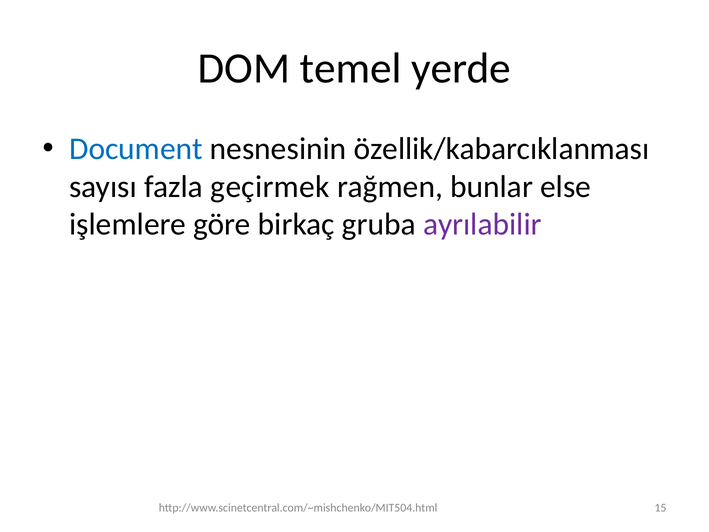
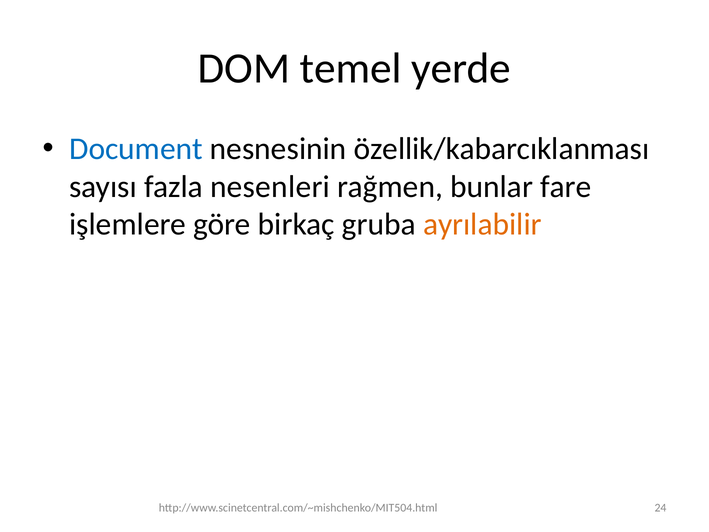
geçirmek: geçirmek -> nesenleri
else: else -> fare
ayrılabilir colour: purple -> orange
15: 15 -> 24
